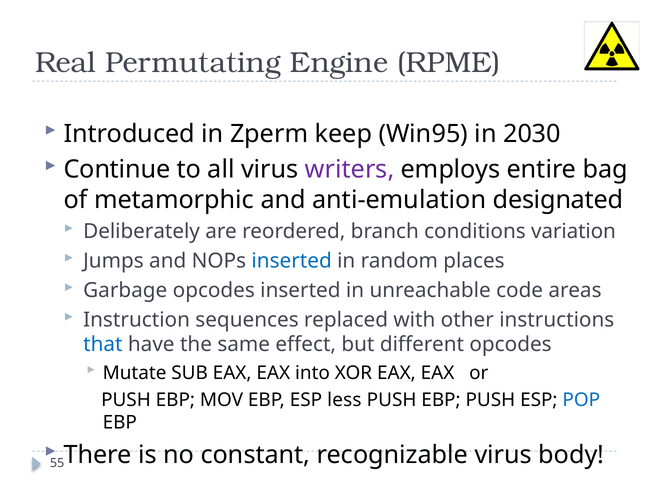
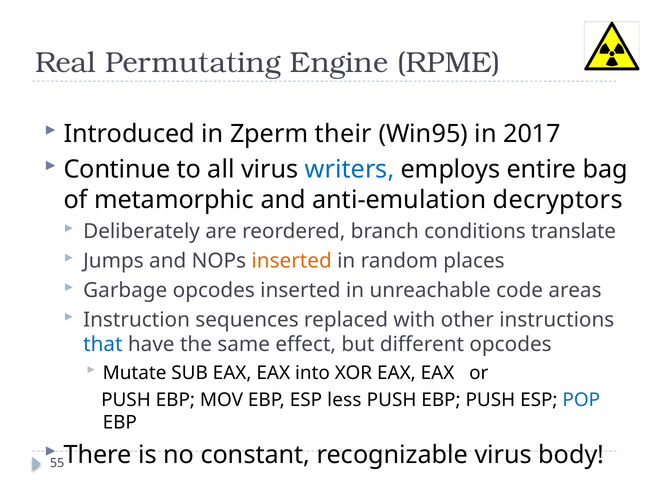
keep: keep -> their
2030: 2030 -> 2017
writers colour: purple -> blue
designated: designated -> decryptors
variation: variation -> translate
inserted at (292, 261) colour: blue -> orange
